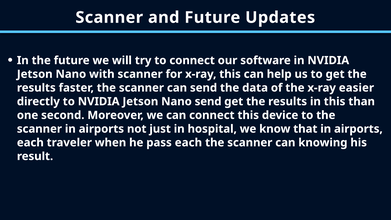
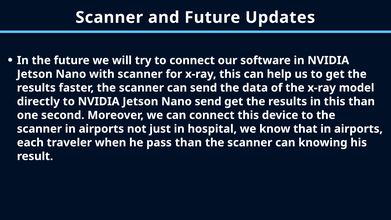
easier: easier -> model
pass each: each -> than
